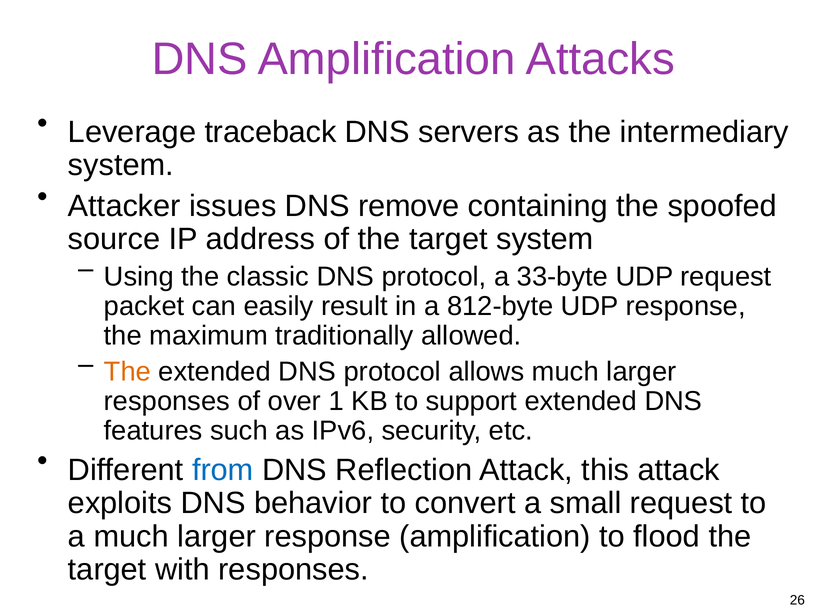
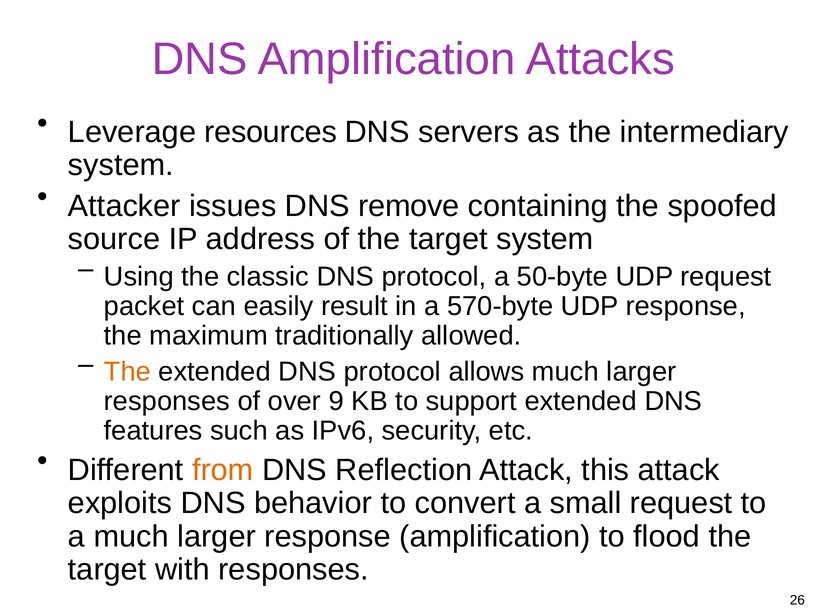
traceback: traceback -> resources
33-byte: 33-byte -> 50-byte
812-byte: 812-byte -> 570-byte
1: 1 -> 9
from colour: blue -> orange
